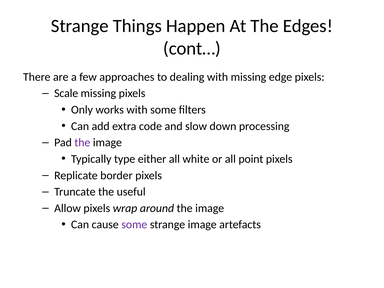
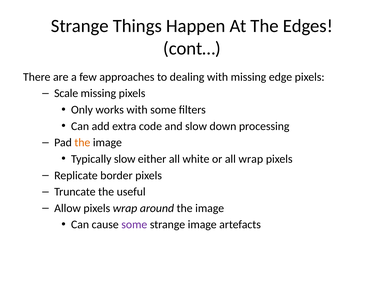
the at (82, 143) colour: purple -> orange
Typically type: type -> slow
all point: point -> wrap
